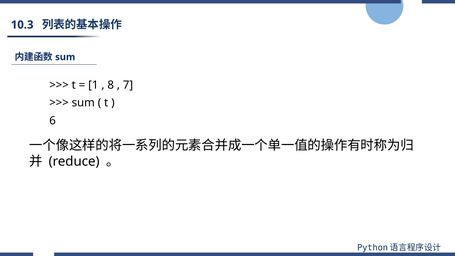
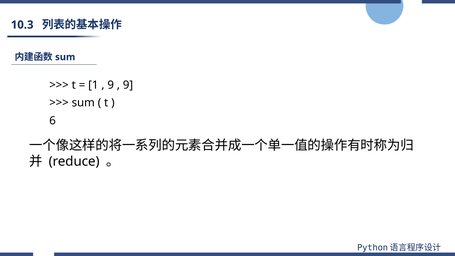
8 at (111, 85): 8 -> 9
7 at (128, 85): 7 -> 9
